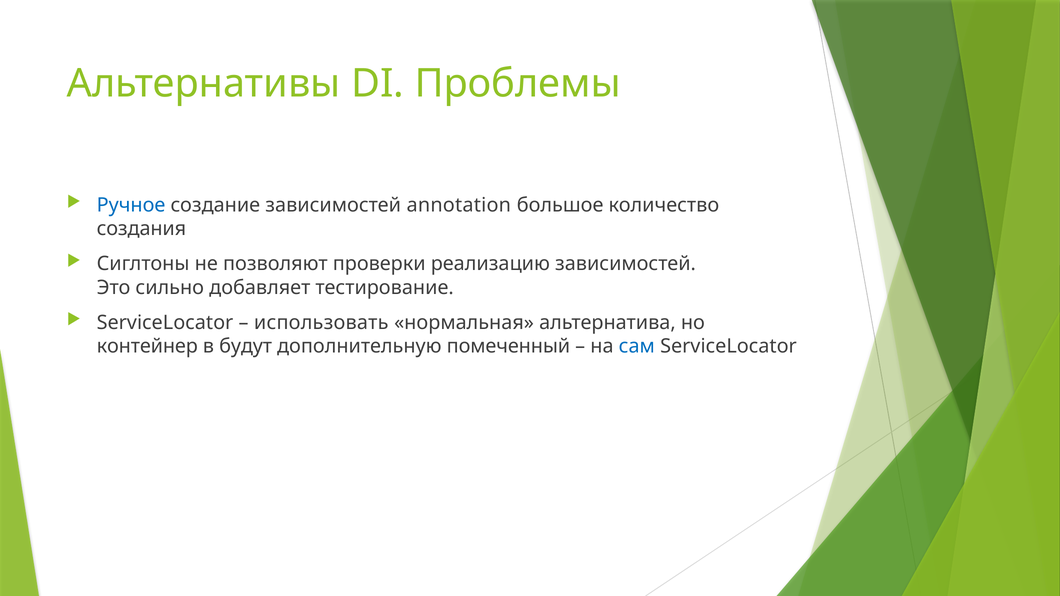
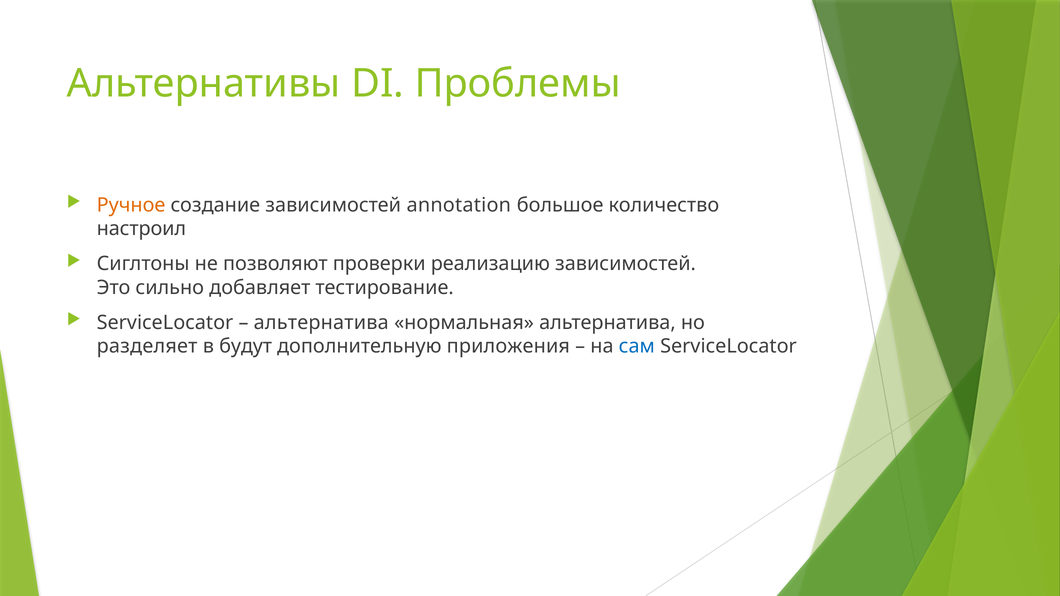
Ручное colour: blue -> orange
создания: создания -> настроил
использовать at (321, 323): использовать -> альтернатива
контейнер: контейнер -> разделяет
помеченный: помеченный -> приложения
